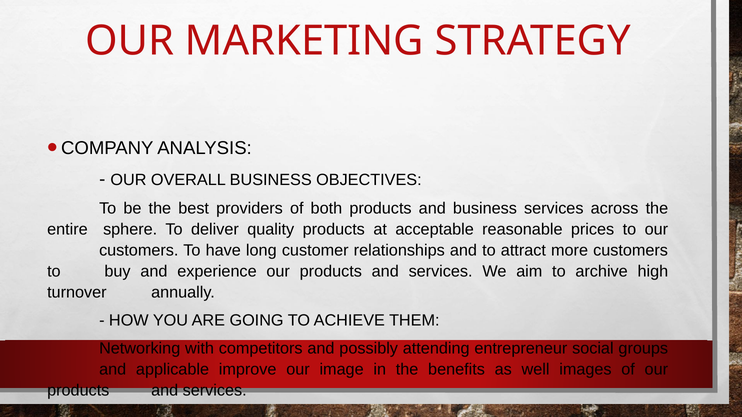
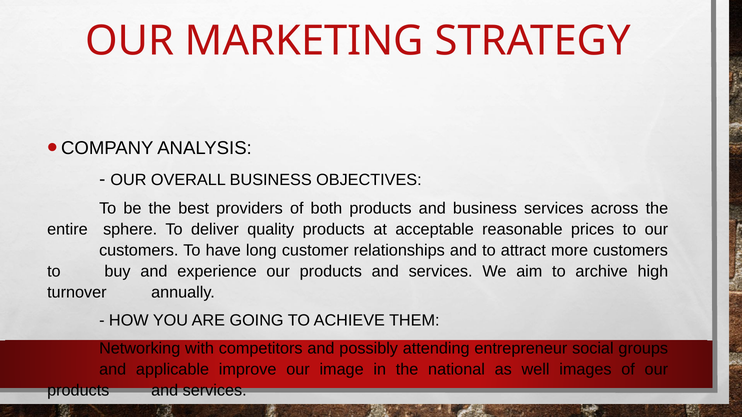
benefits: benefits -> national
